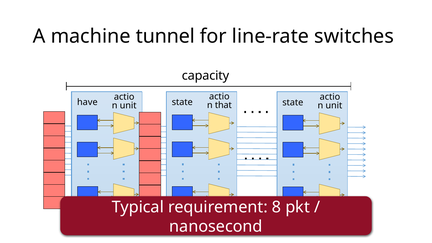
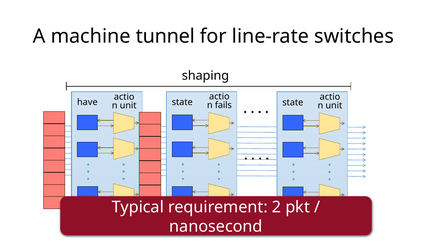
capacity: capacity -> shaping
that: that -> fails
8 at (277, 207): 8 -> 2
